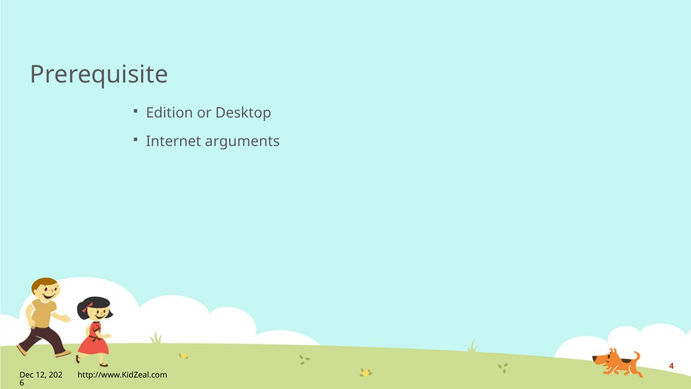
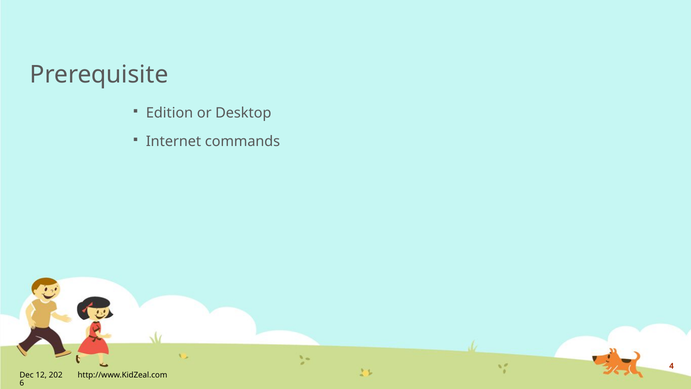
arguments: arguments -> commands
